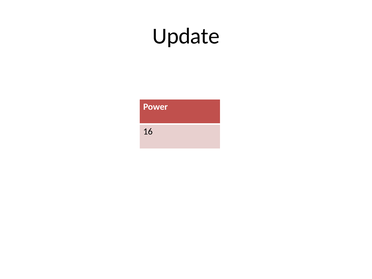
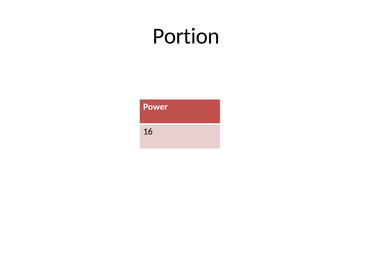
Update: Update -> Portion
